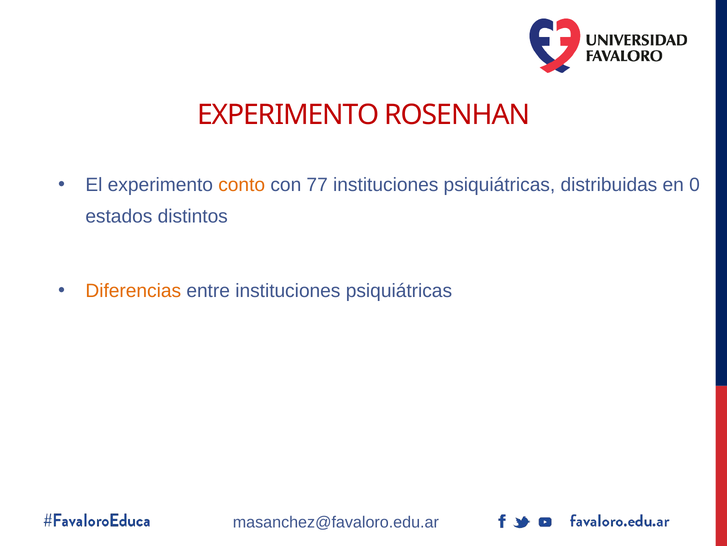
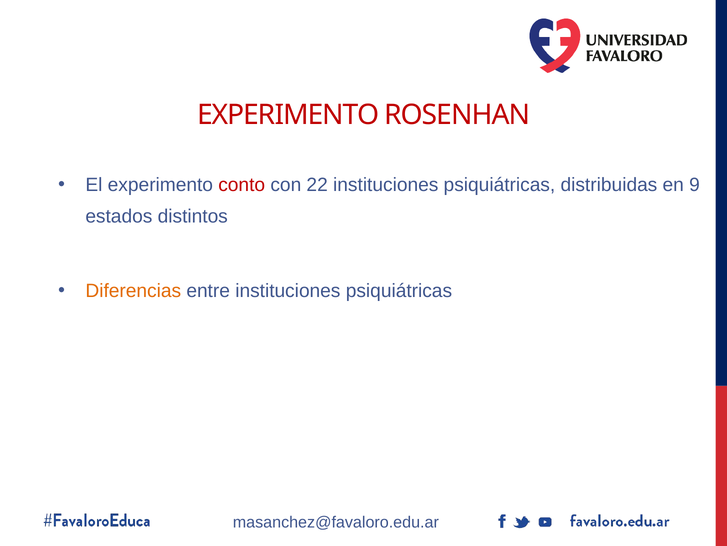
conto colour: orange -> red
77: 77 -> 22
0: 0 -> 9
